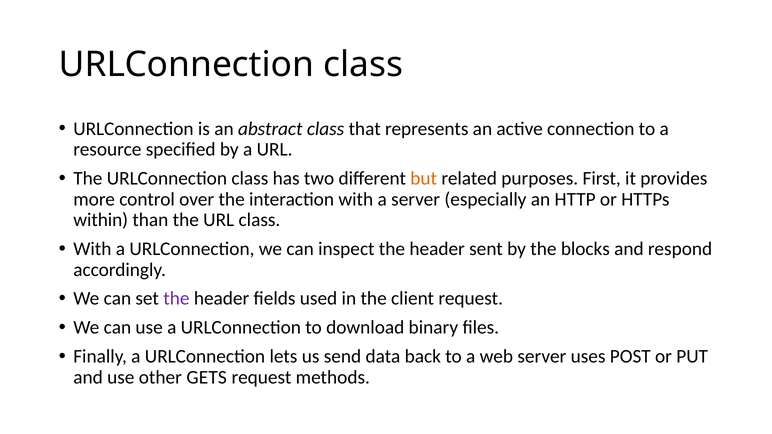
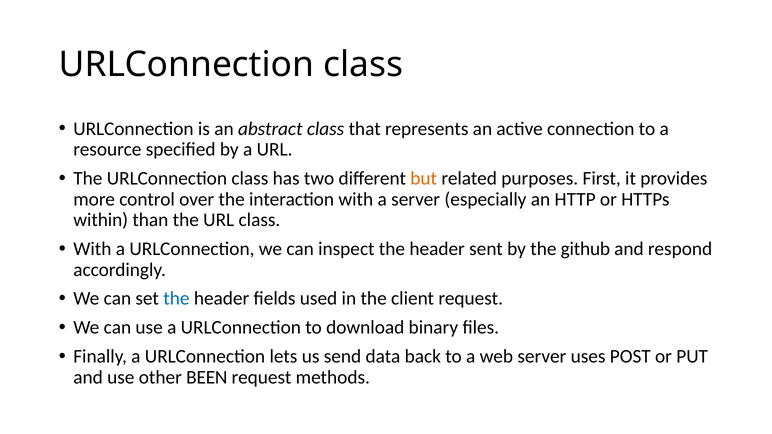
blocks: blocks -> github
the at (176, 299) colour: purple -> blue
GETS: GETS -> BEEN
